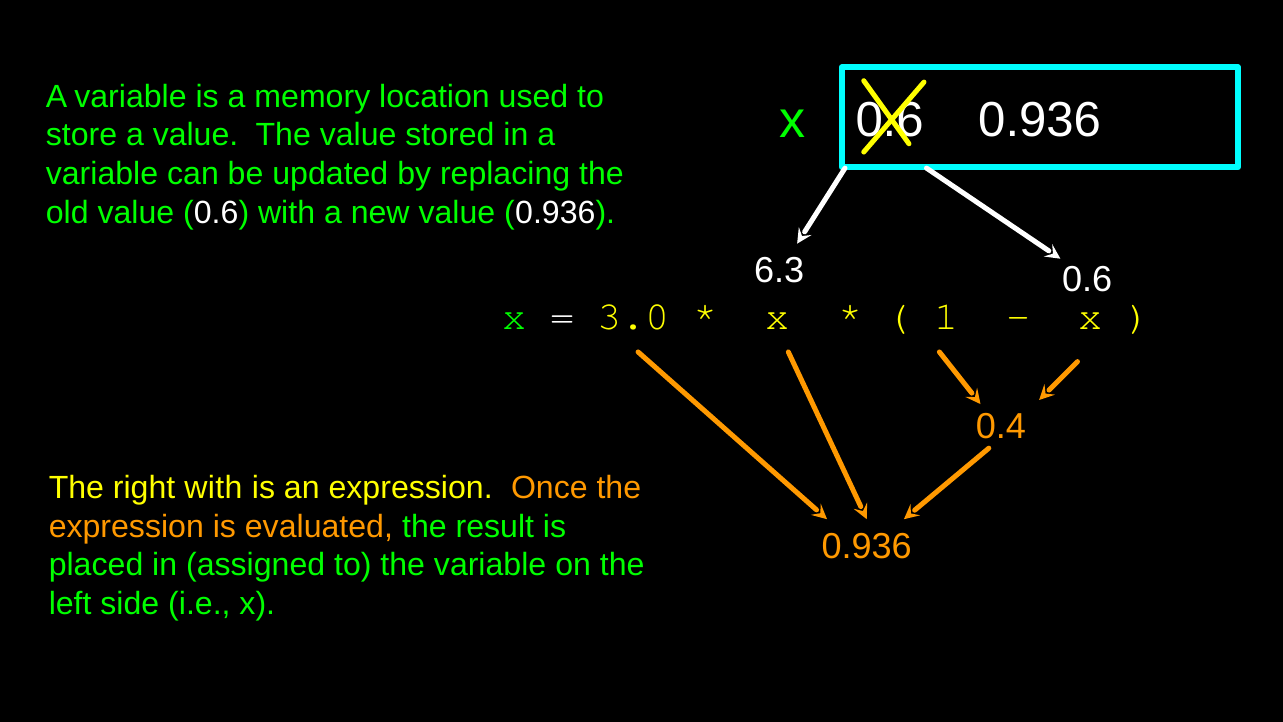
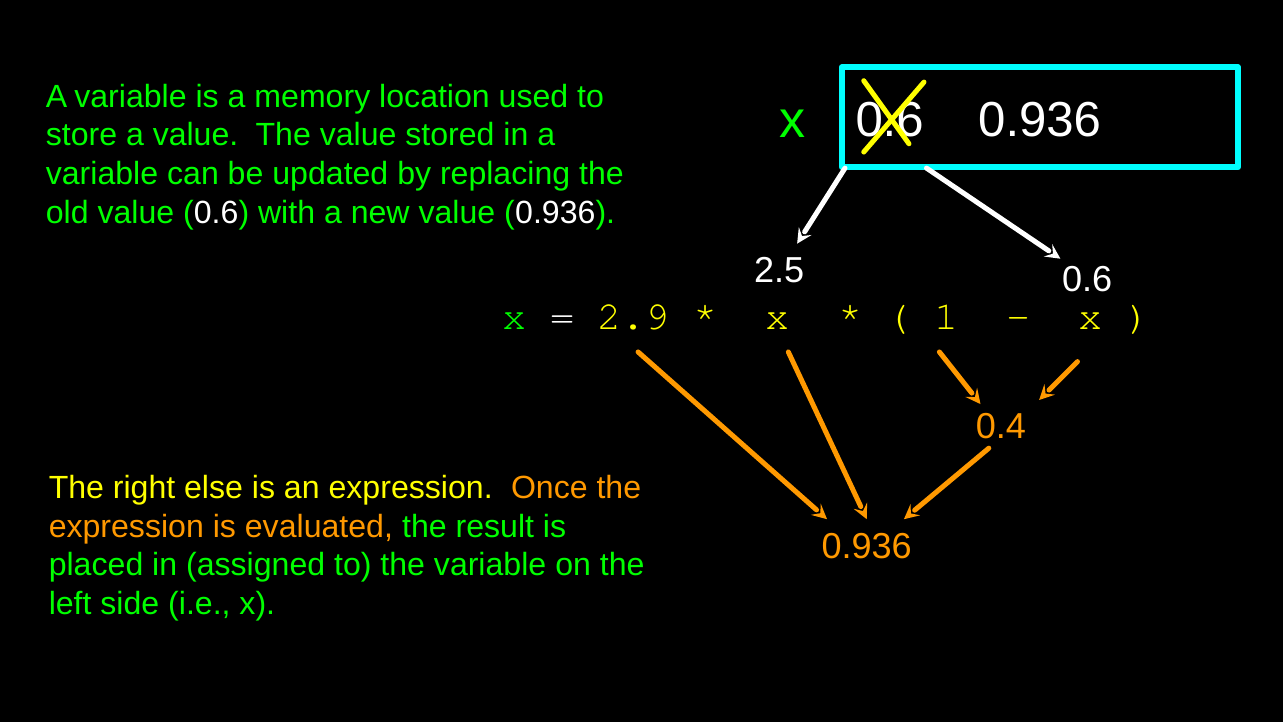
6.3: 6.3 -> 2.5
3.0: 3.0 -> 2.9
right with: with -> else
